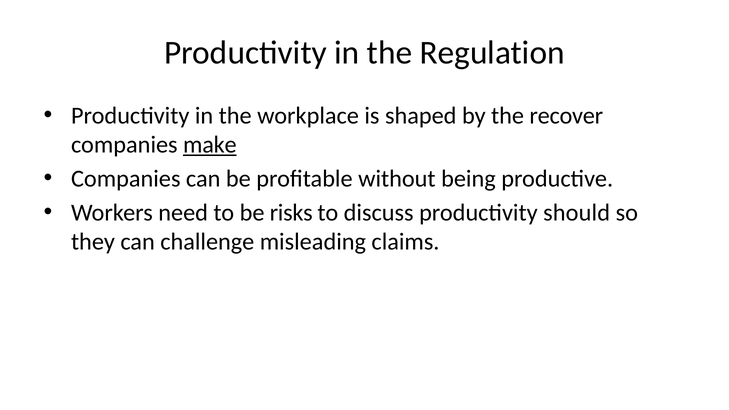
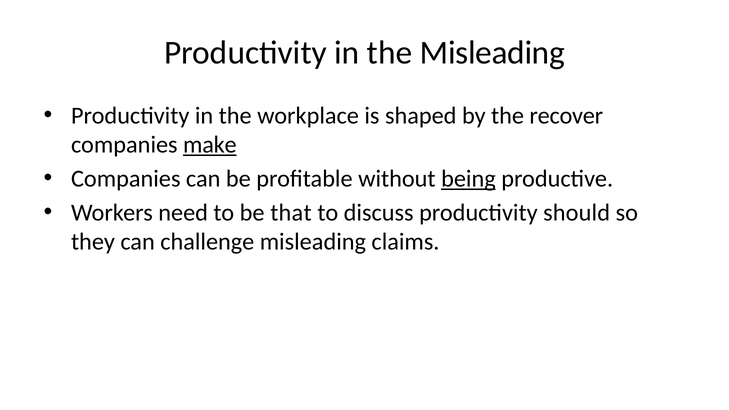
the Regulation: Regulation -> Misleading
being underline: none -> present
risks: risks -> that
